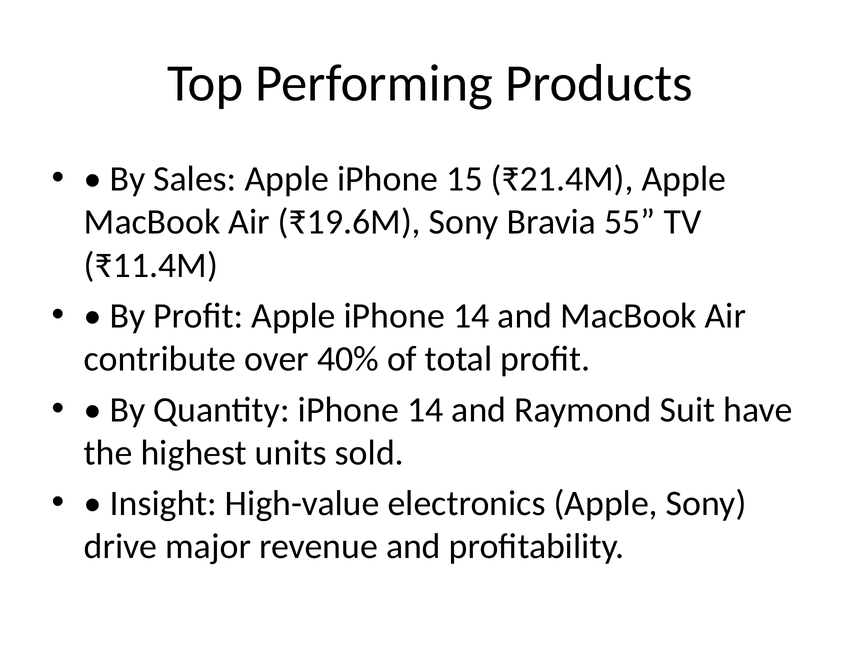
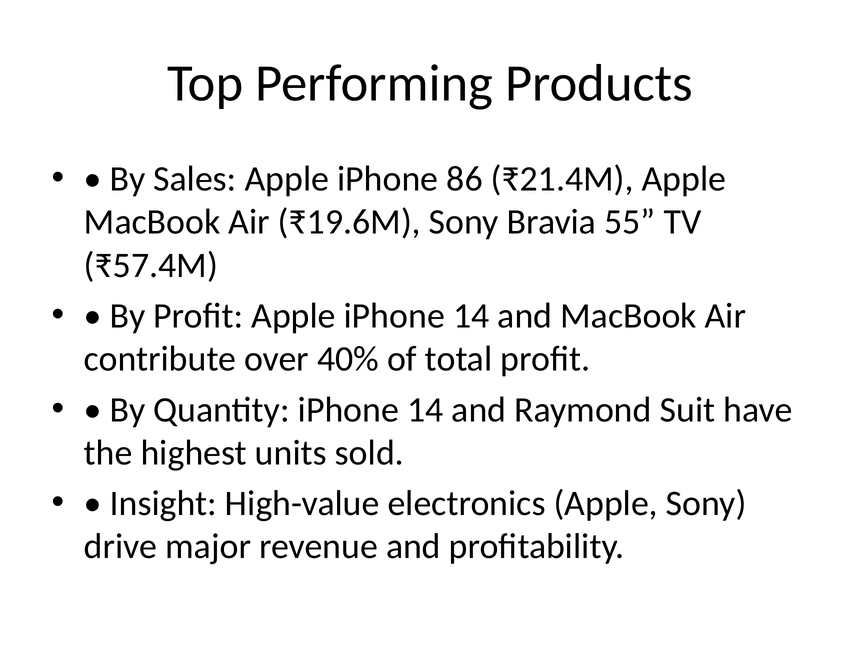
15: 15 -> 86
₹11.4M: ₹11.4M -> ₹57.4M
